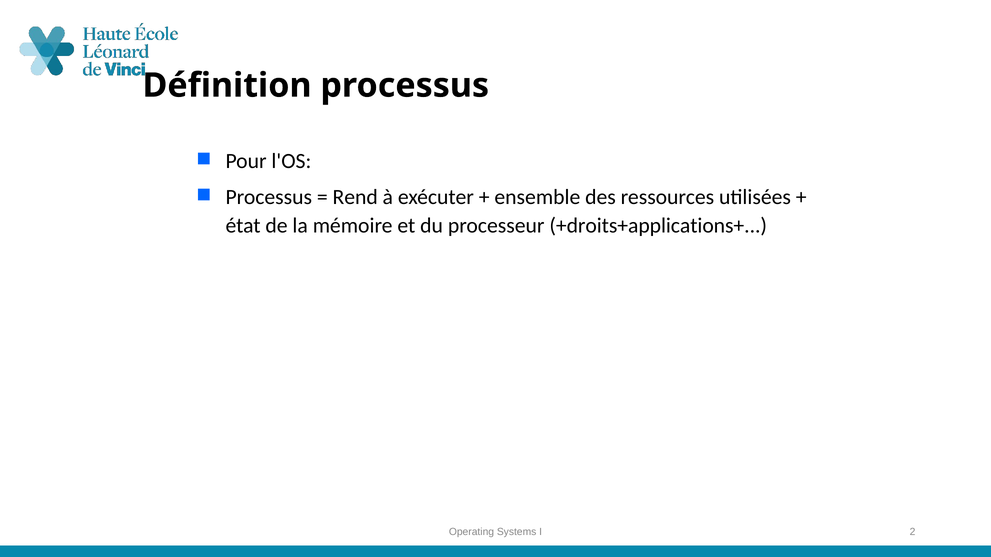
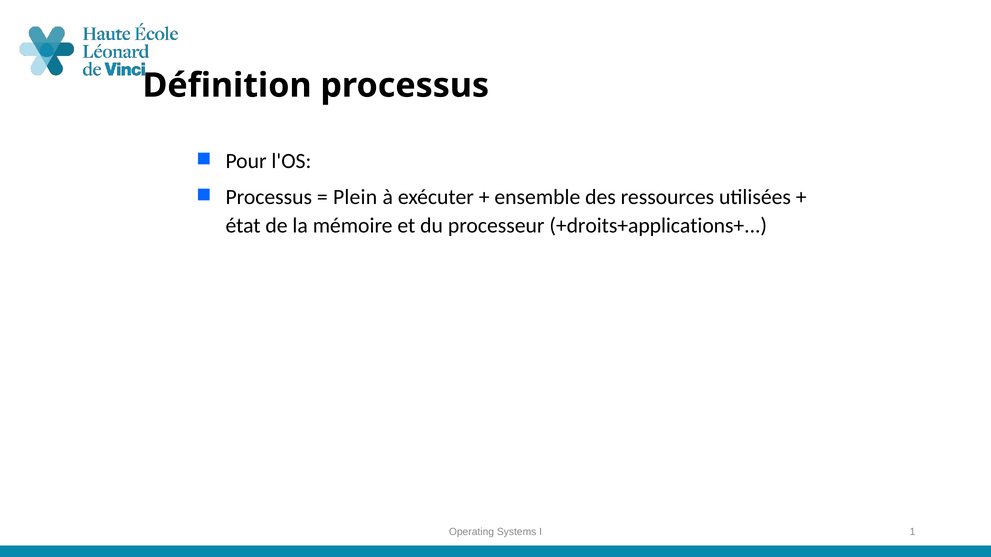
Rend: Rend -> Plein
2: 2 -> 1
